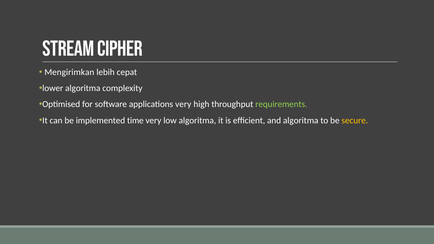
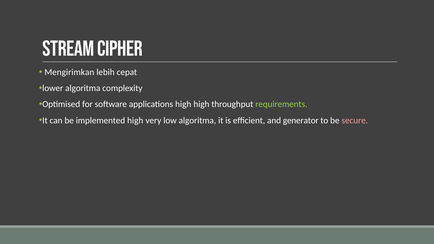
applications very: very -> high
implemented time: time -> high
and algoritma: algoritma -> generator
secure colour: yellow -> pink
